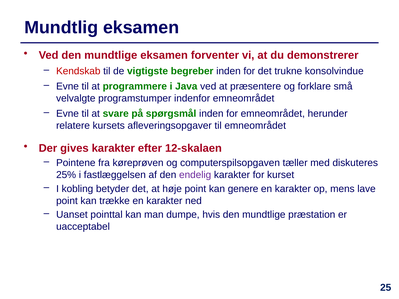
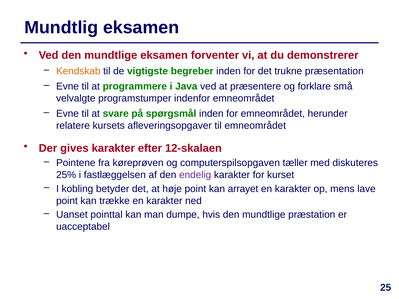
Kendskab colour: red -> orange
konsolvindue: konsolvindue -> præsentation
genere: genere -> arrayet
